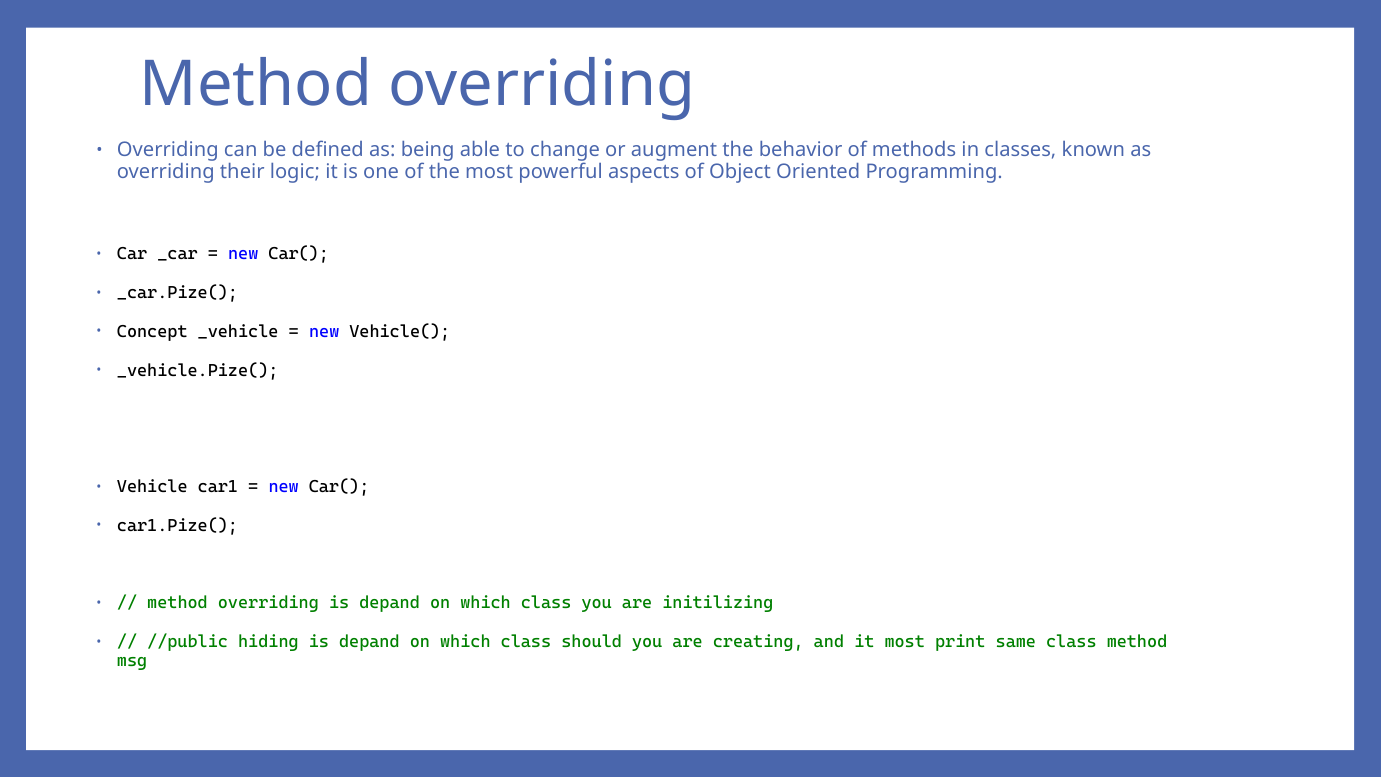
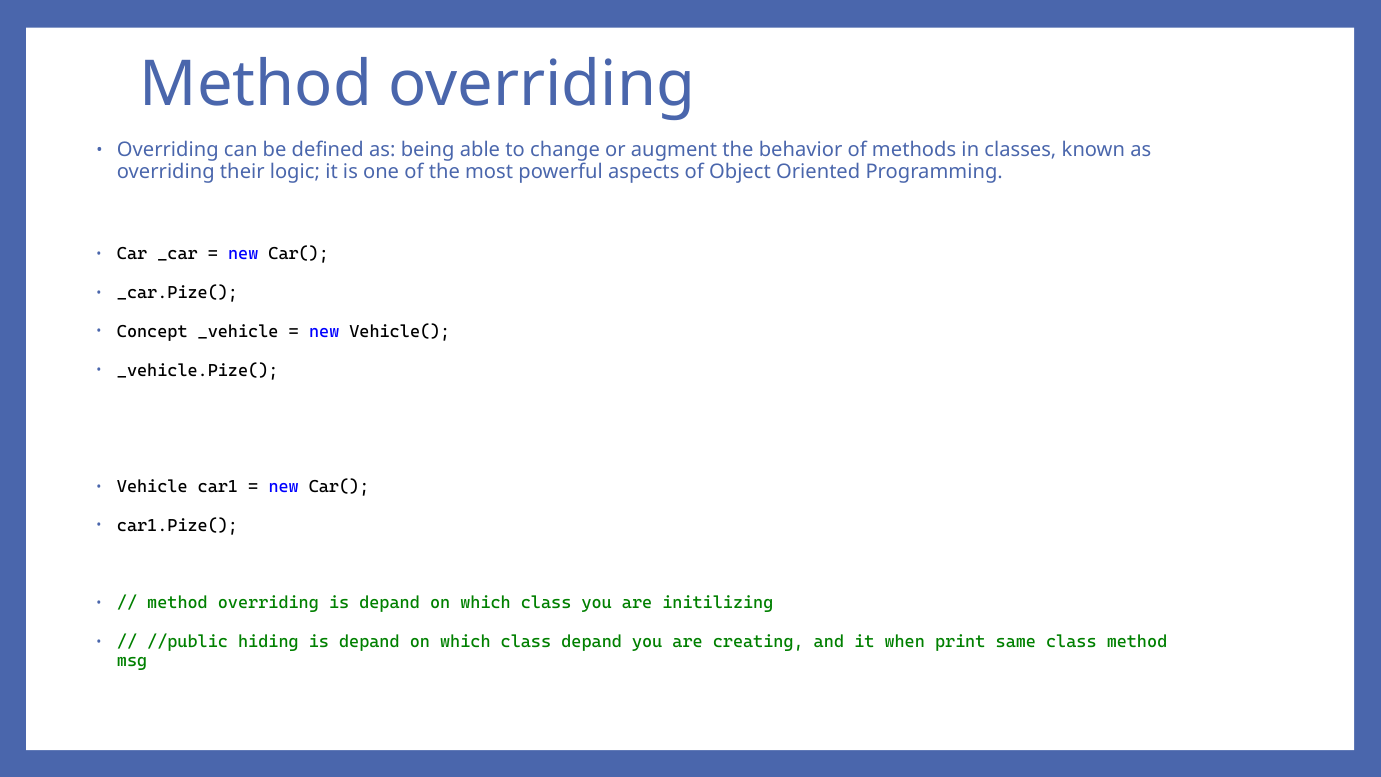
class should: should -> depand
it most: most -> when
